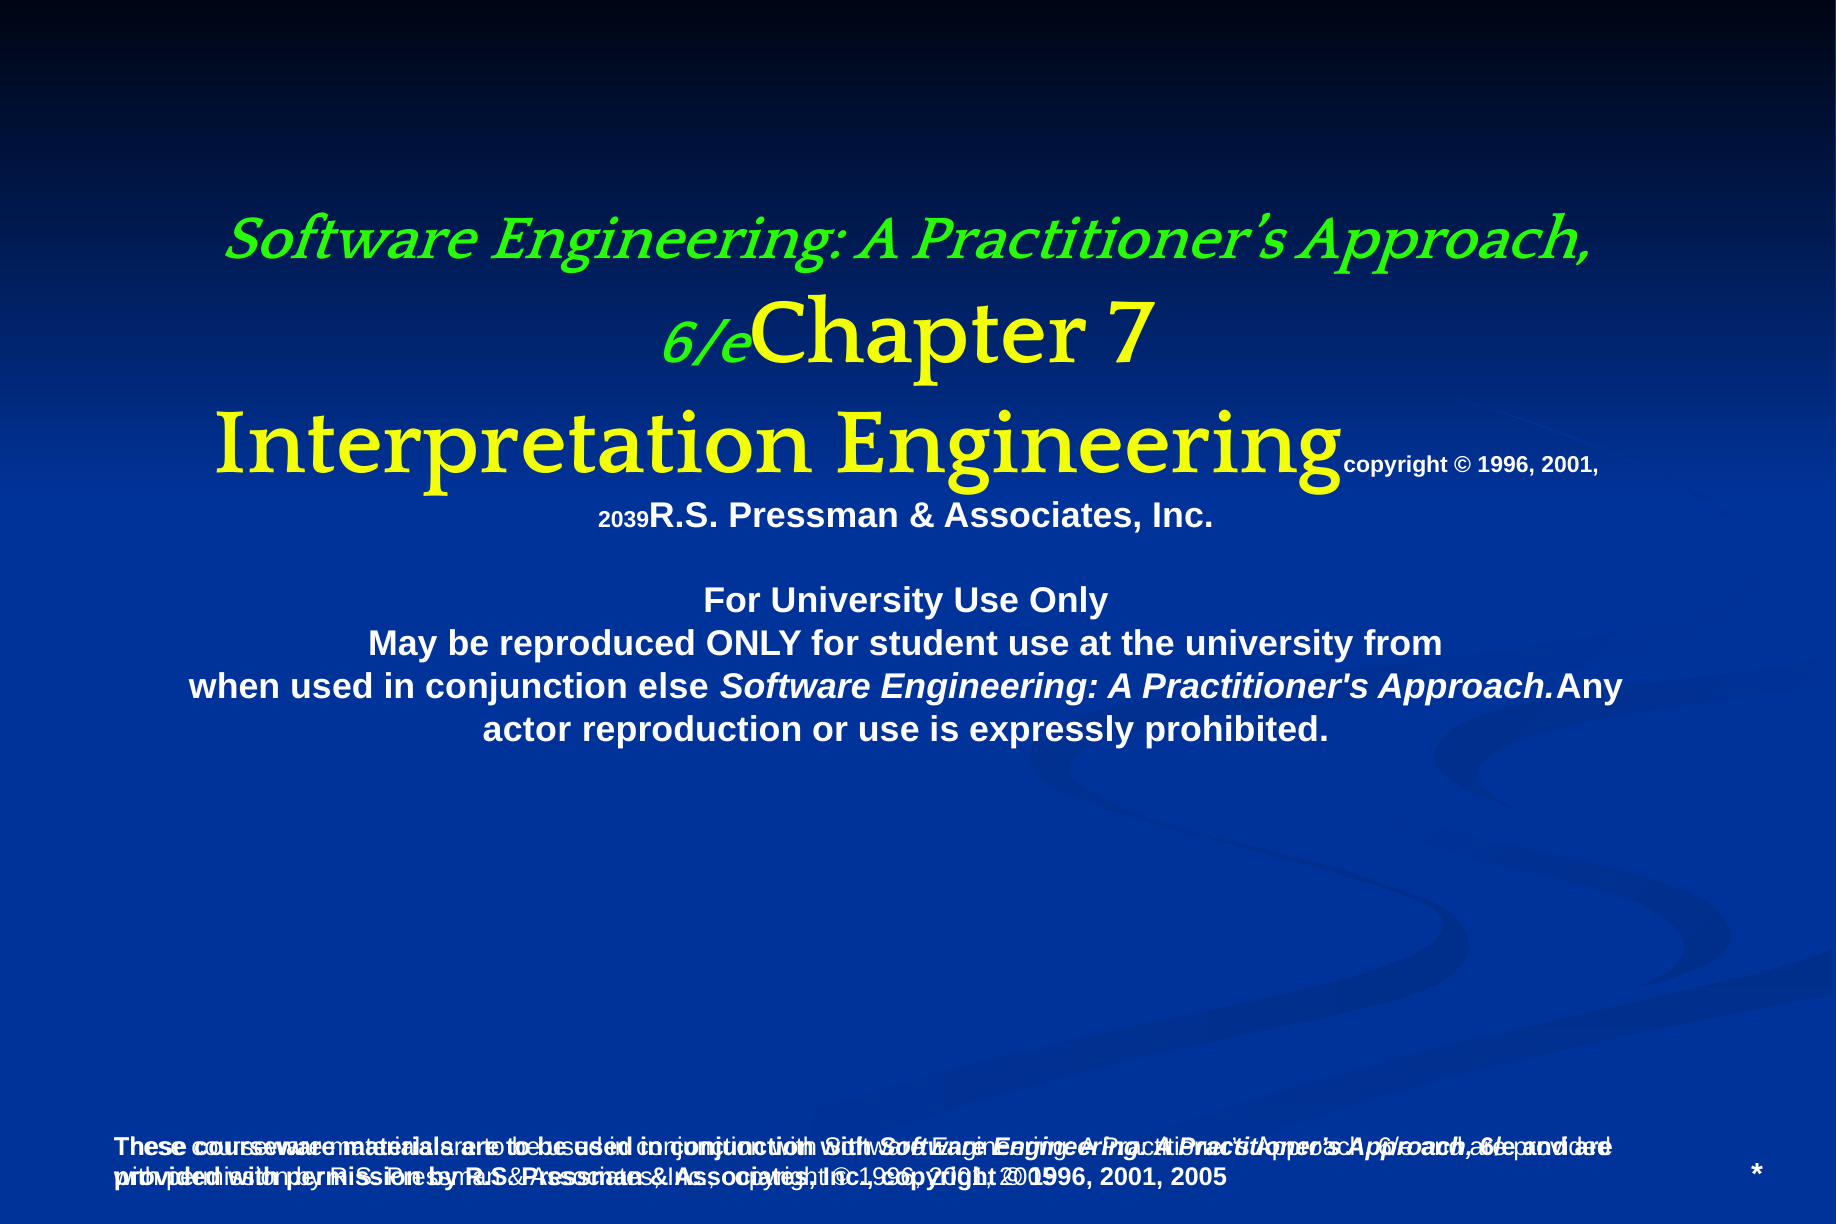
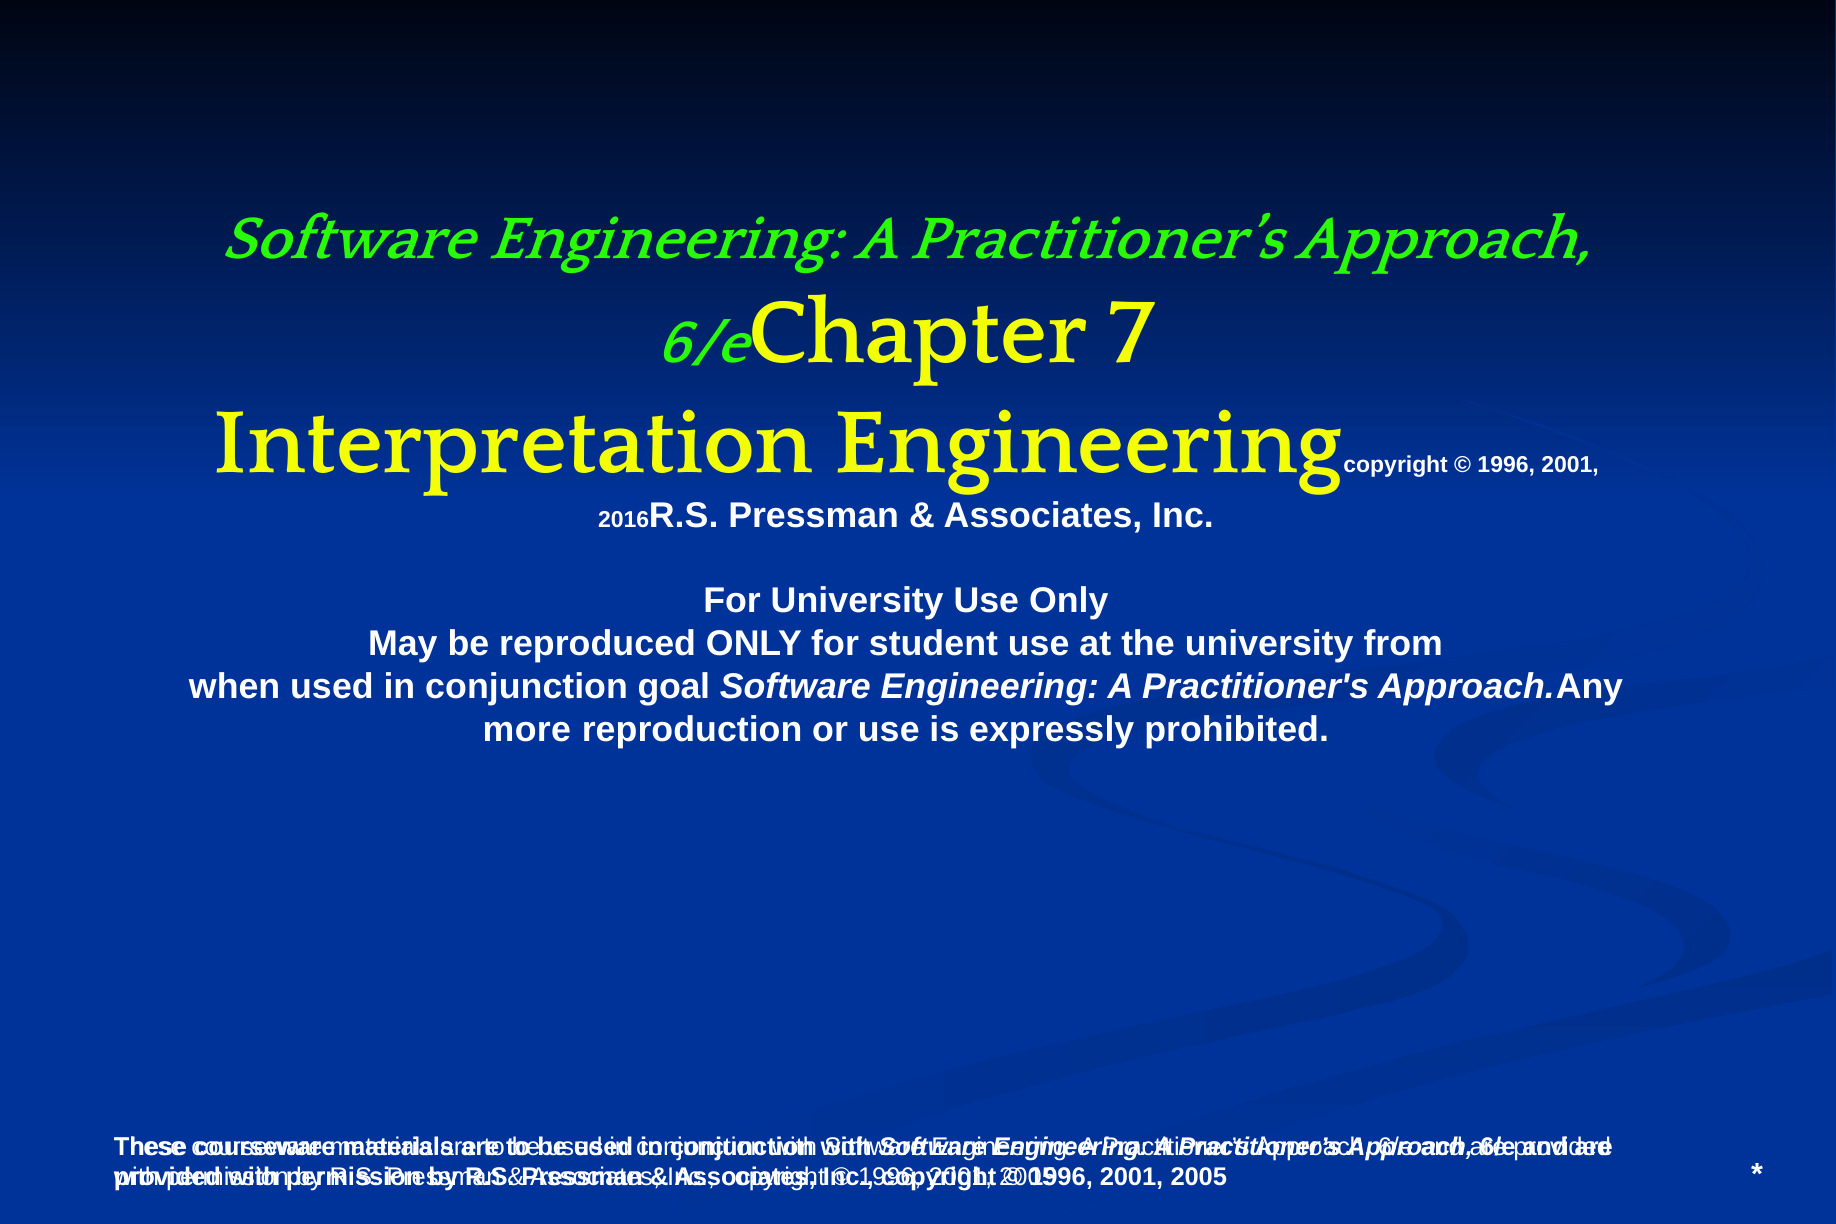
2039: 2039 -> 2016
else: else -> goal
actor: actor -> more
